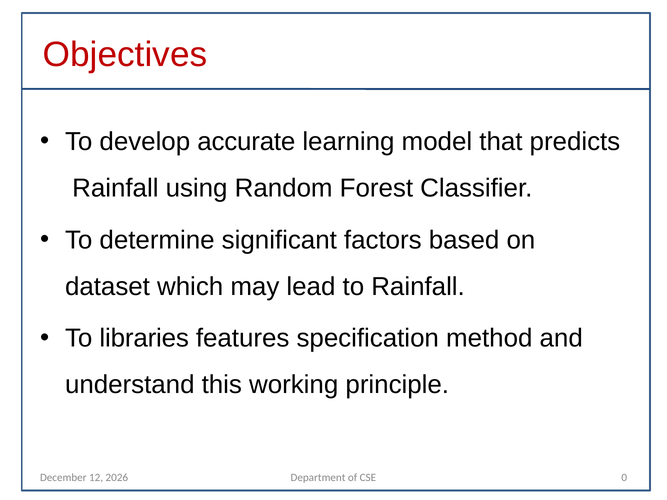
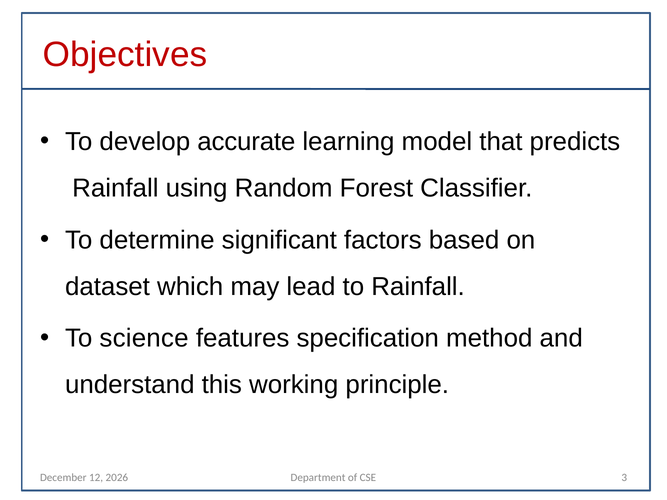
libraries: libraries -> science
0: 0 -> 3
